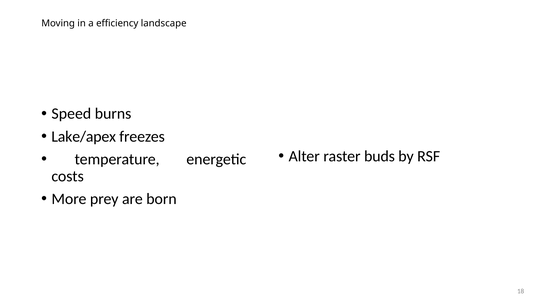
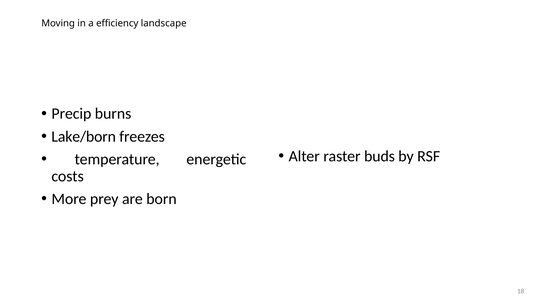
Speed: Speed -> Precip
Lake/apex: Lake/apex -> Lake/born
